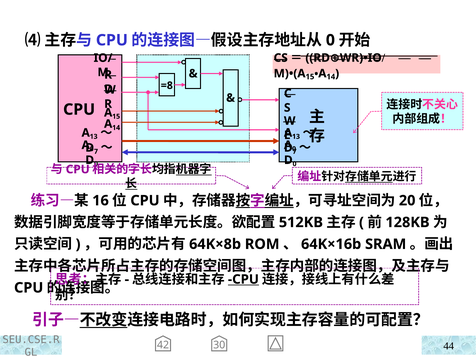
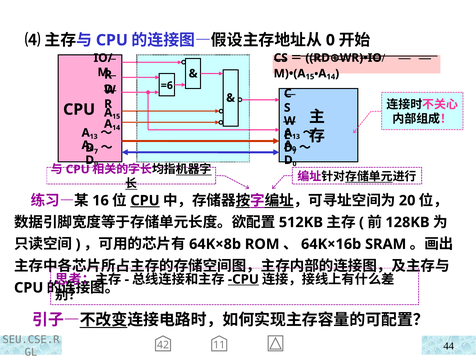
=8: =8 -> =6
CPU at (145, 201) underline: none -> present
30: 30 -> 11
